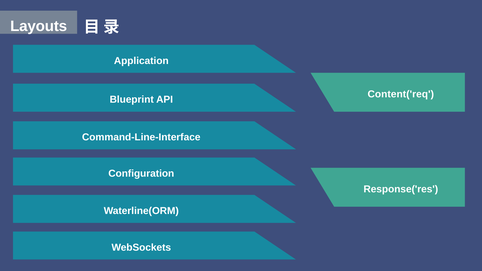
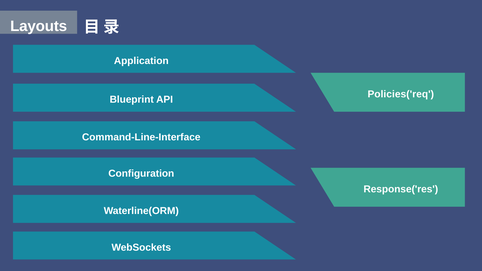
Content('req: Content('req -> Policies('req
